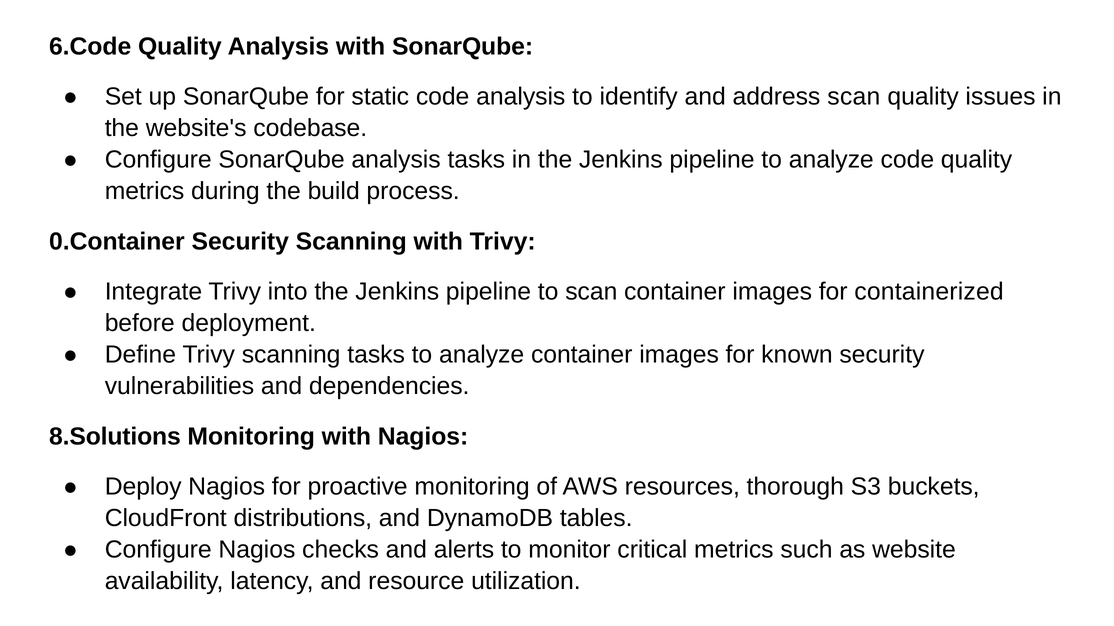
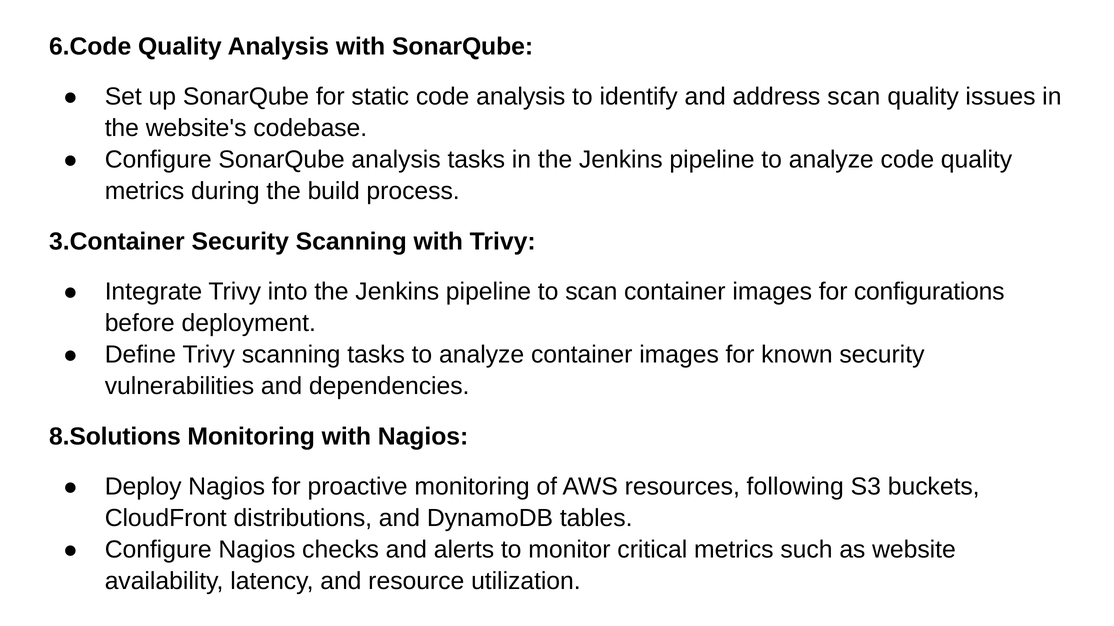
0.Container: 0.Container -> 3.Container
containerized: containerized -> configurations
thorough: thorough -> following
